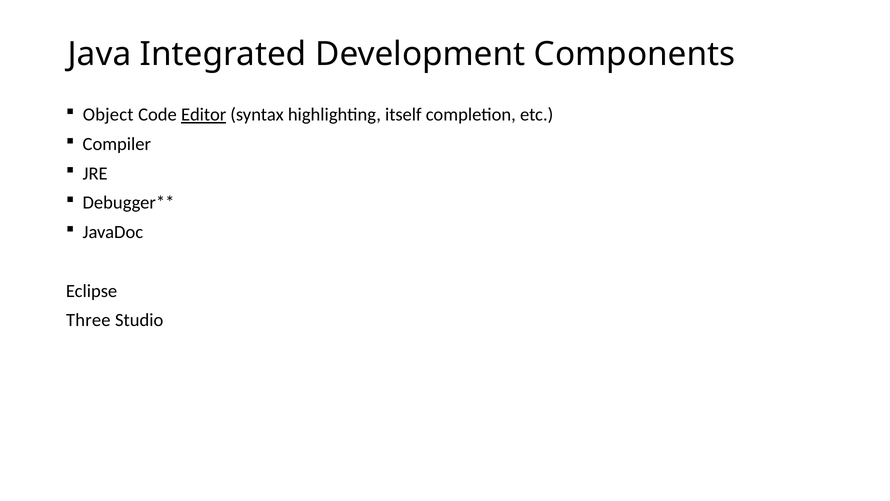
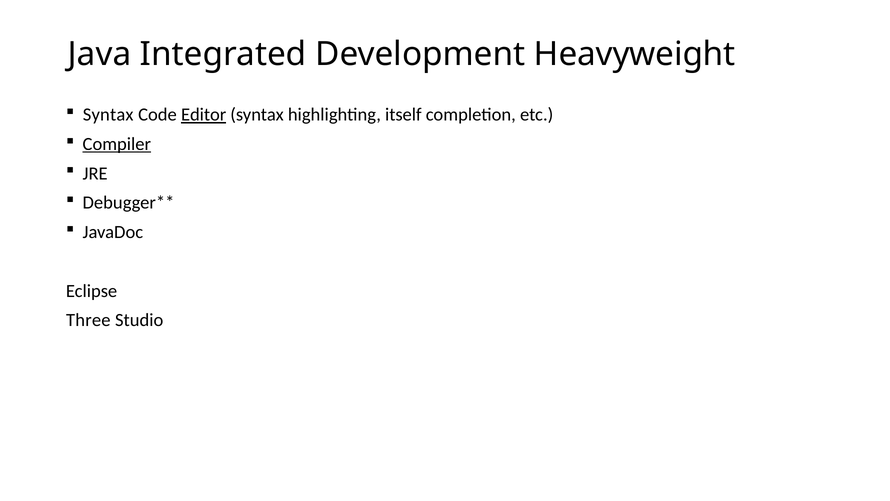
Components: Components -> Heavyweight
Object at (108, 115): Object -> Syntax
Compiler underline: none -> present
